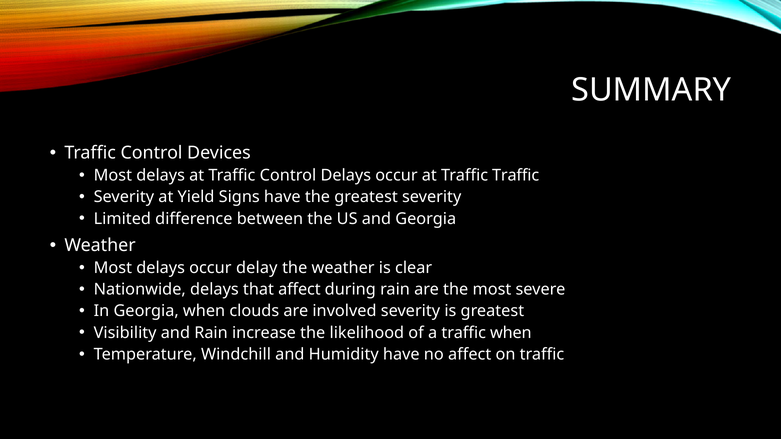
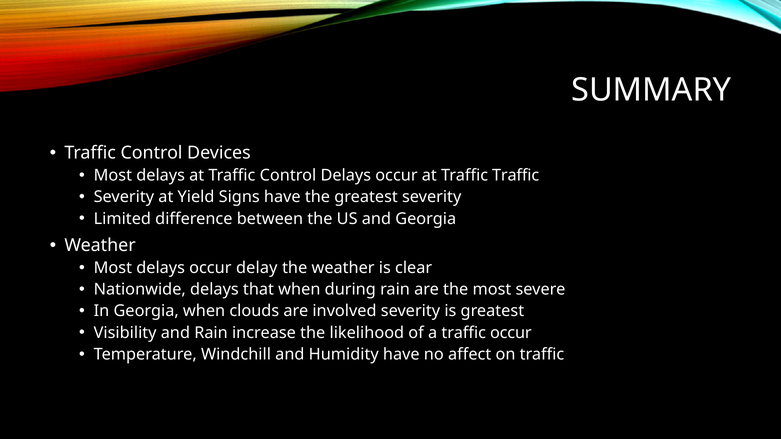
that affect: affect -> when
traffic when: when -> occur
